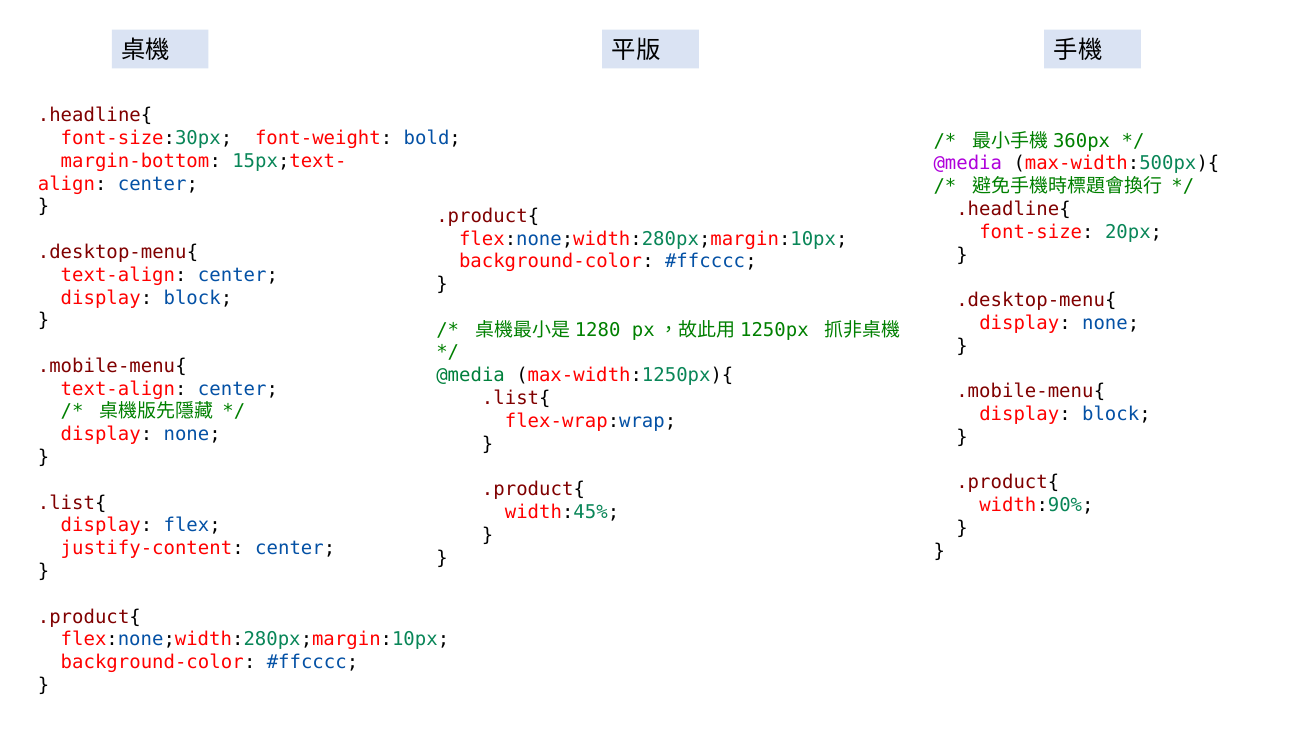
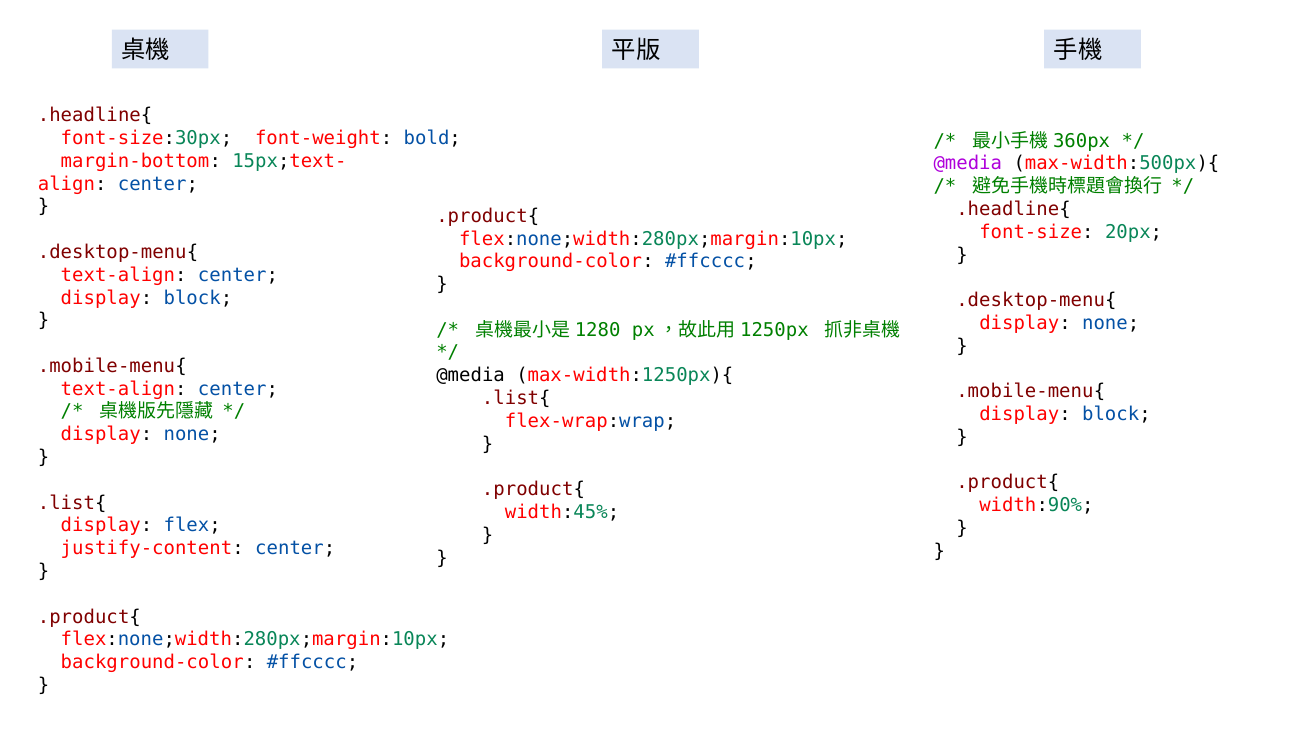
@media at (471, 375) colour: green -> black
